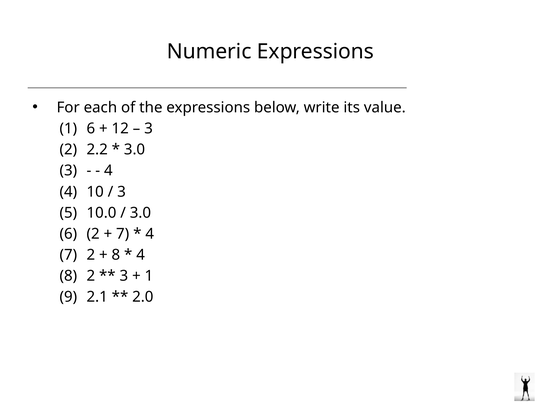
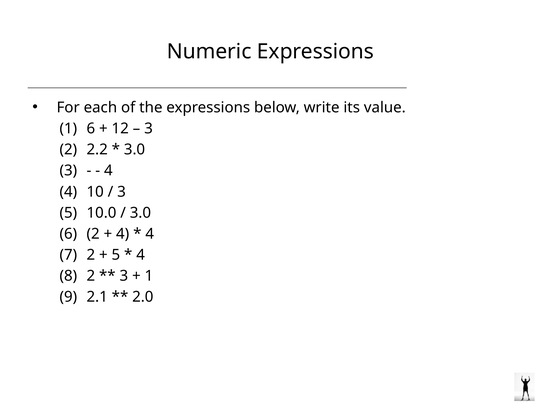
7 at (123, 234): 7 -> 4
8 at (116, 255): 8 -> 5
